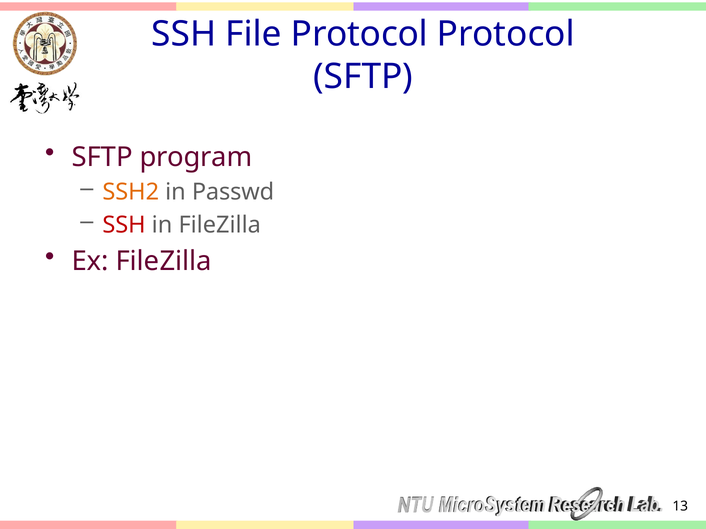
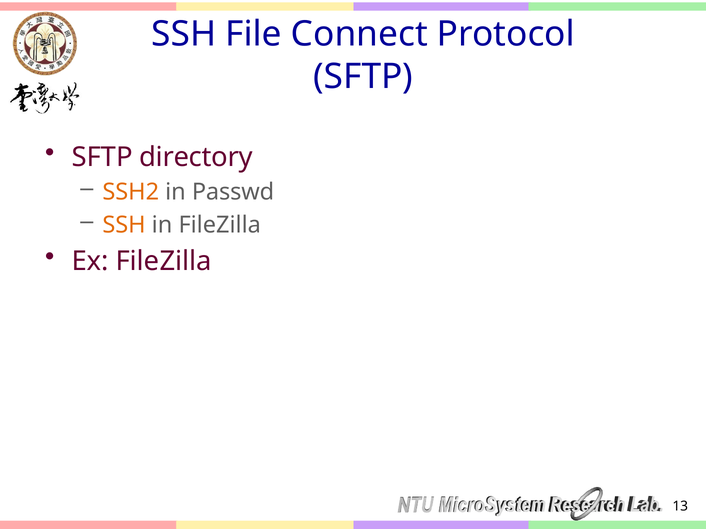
File Protocol: Protocol -> Connect
program: program -> directory
SSH at (124, 225) colour: red -> orange
